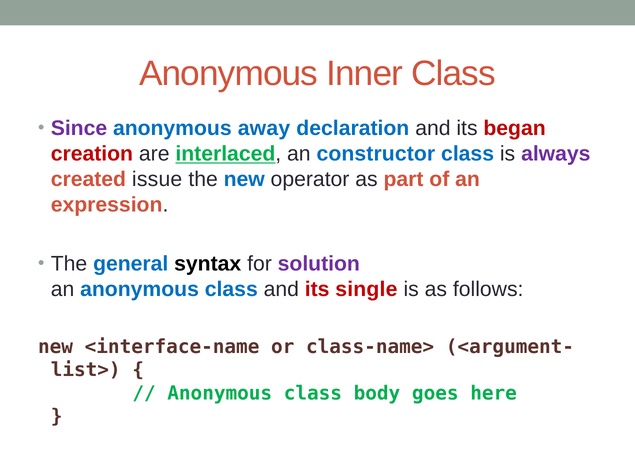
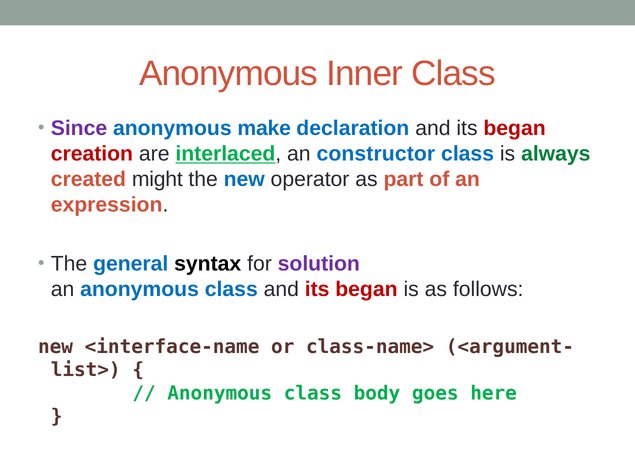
away: away -> make
always colour: purple -> green
issue: issue -> might
class and its single: single -> began
